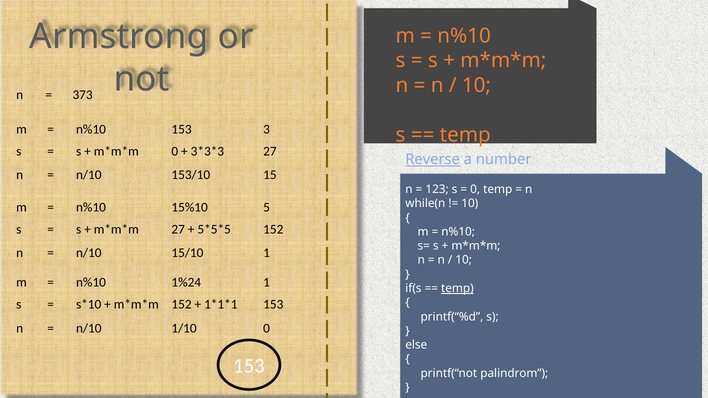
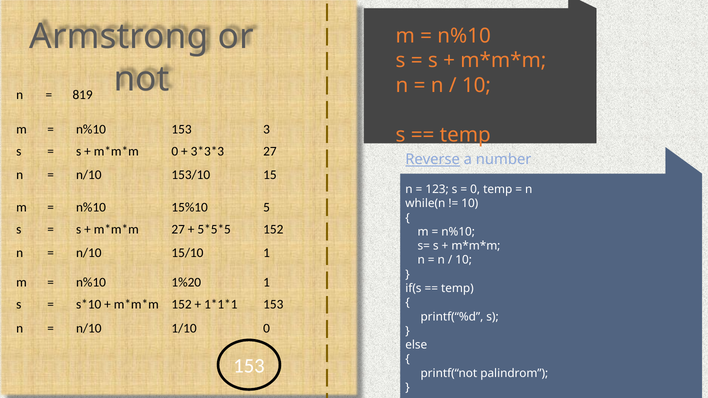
373: 373 -> 819
1%24: 1%24 -> 1%20
temp at (457, 289) underline: present -> none
